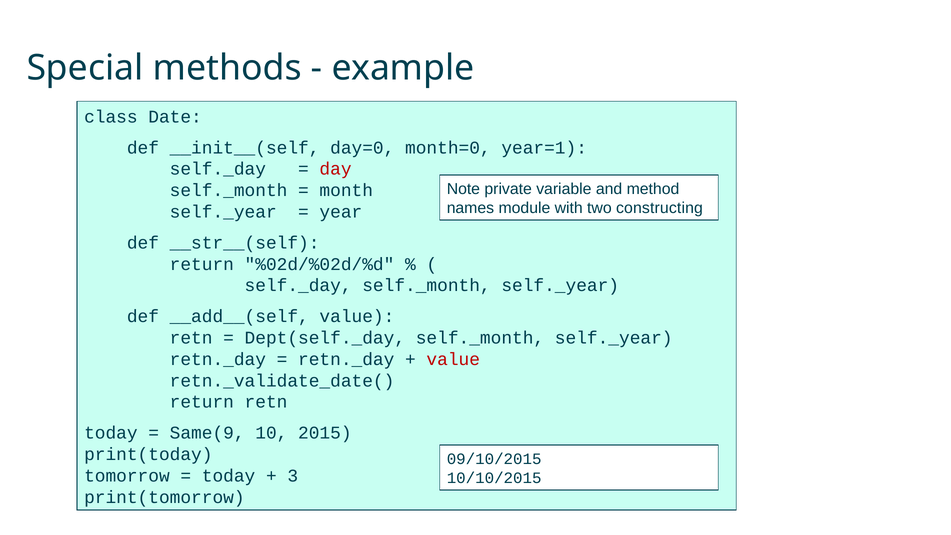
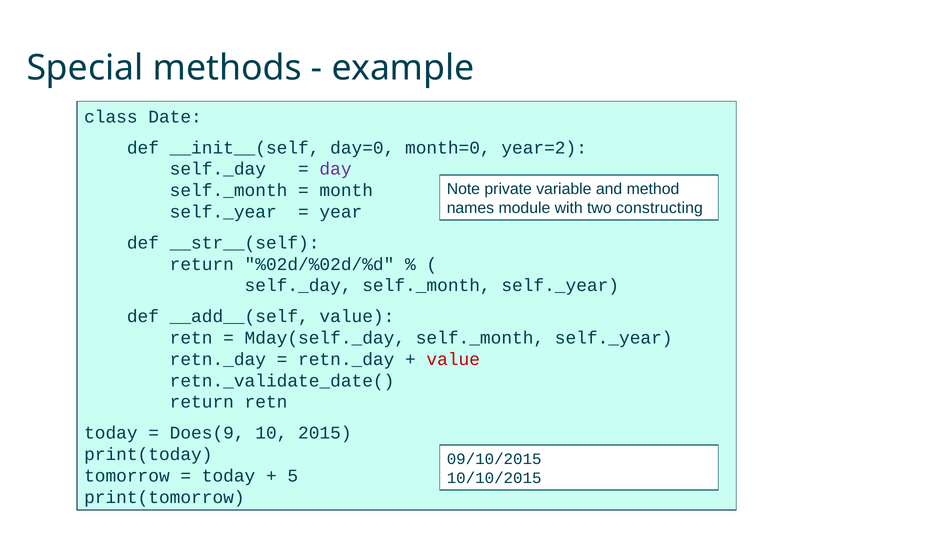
year=1: year=1 -> year=2
day colour: red -> purple
Dept(self._day: Dept(self._day -> Mday(self._day
Same(9: Same(9 -> Does(9
3: 3 -> 5
